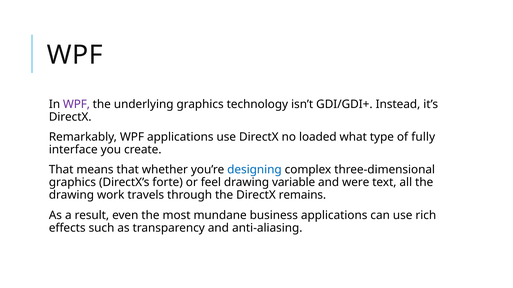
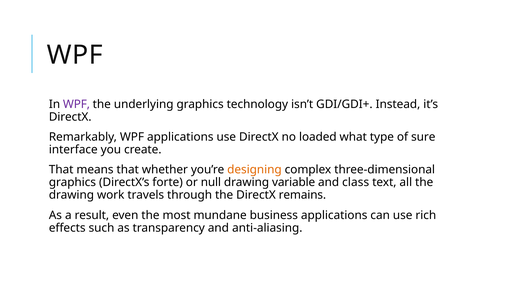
fully: fully -> sure
designing colour: blue -> orange
feel: feel -> null
were: were -> class
